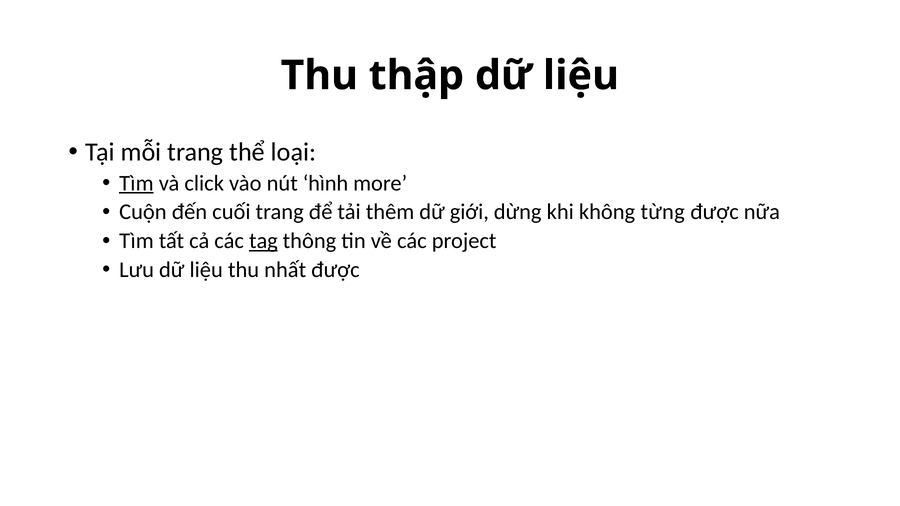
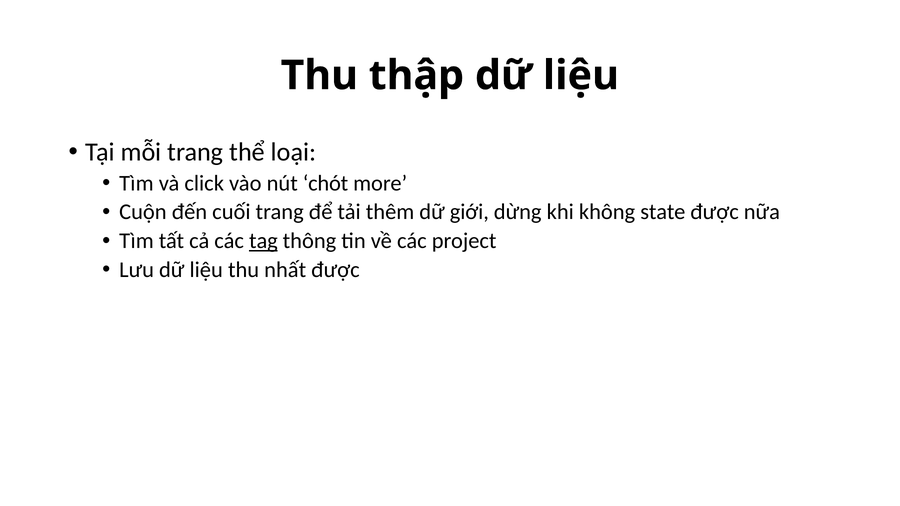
Tìm at (136, 183) underline: present -> none
hình: hình -> chót
từng: từng -> state
